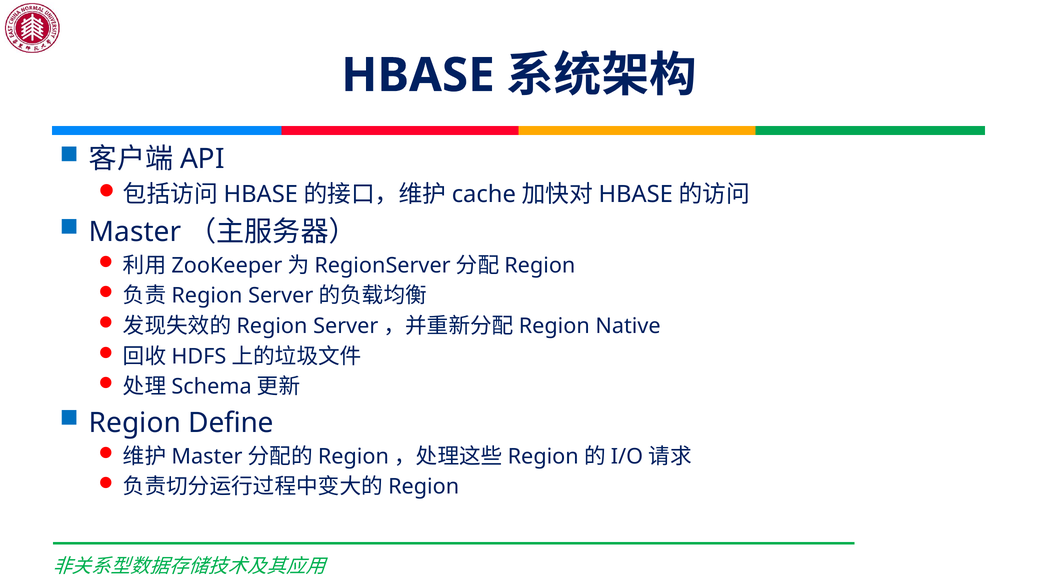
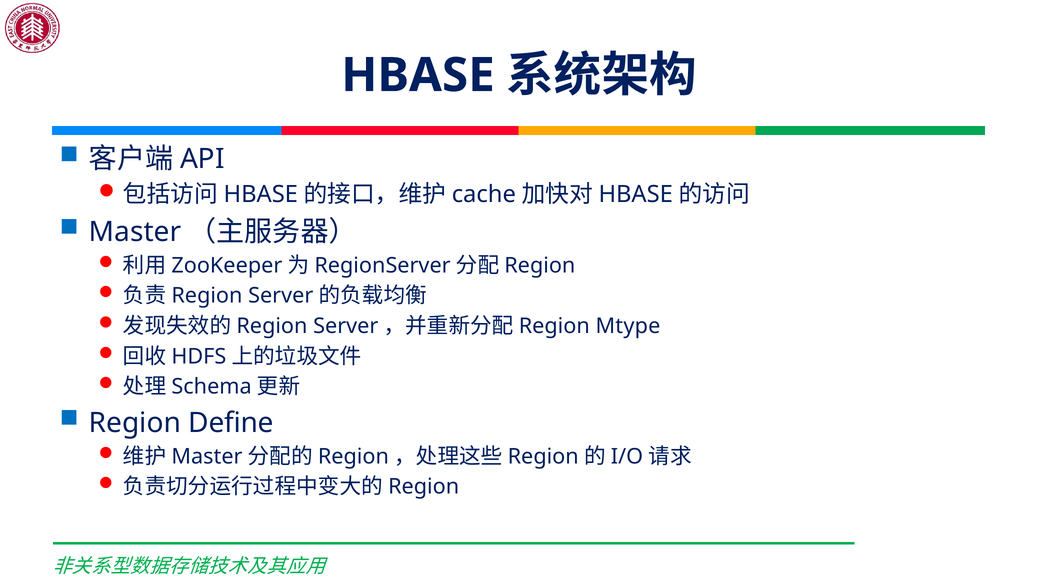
Native: Native -> Mtype
